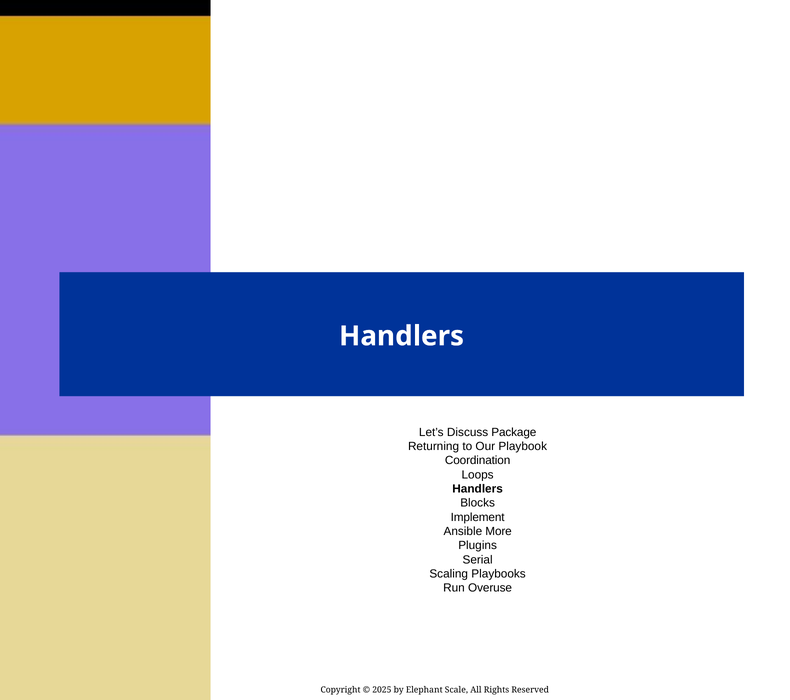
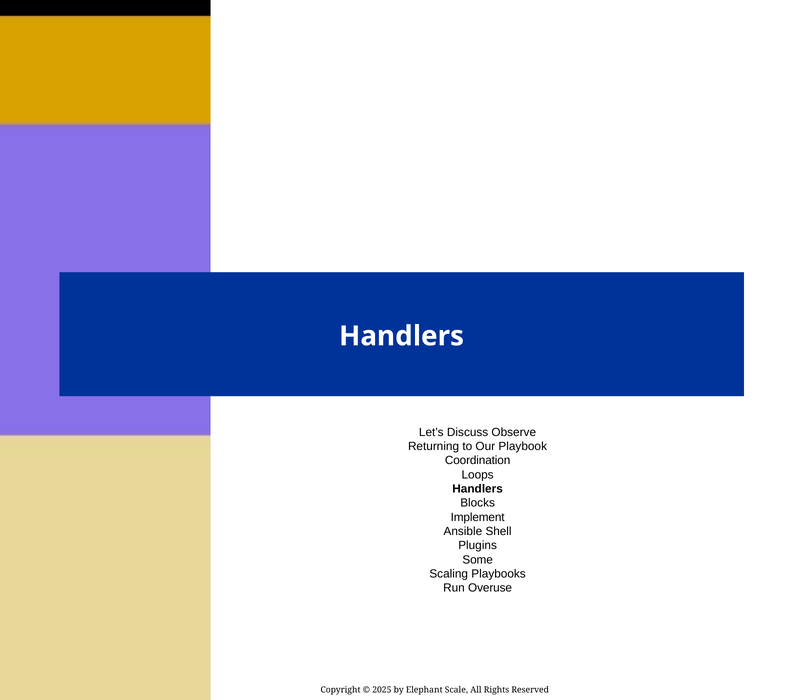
Package: Package -> Observe
More: More -> Shell
Serial: Serial -> Some
